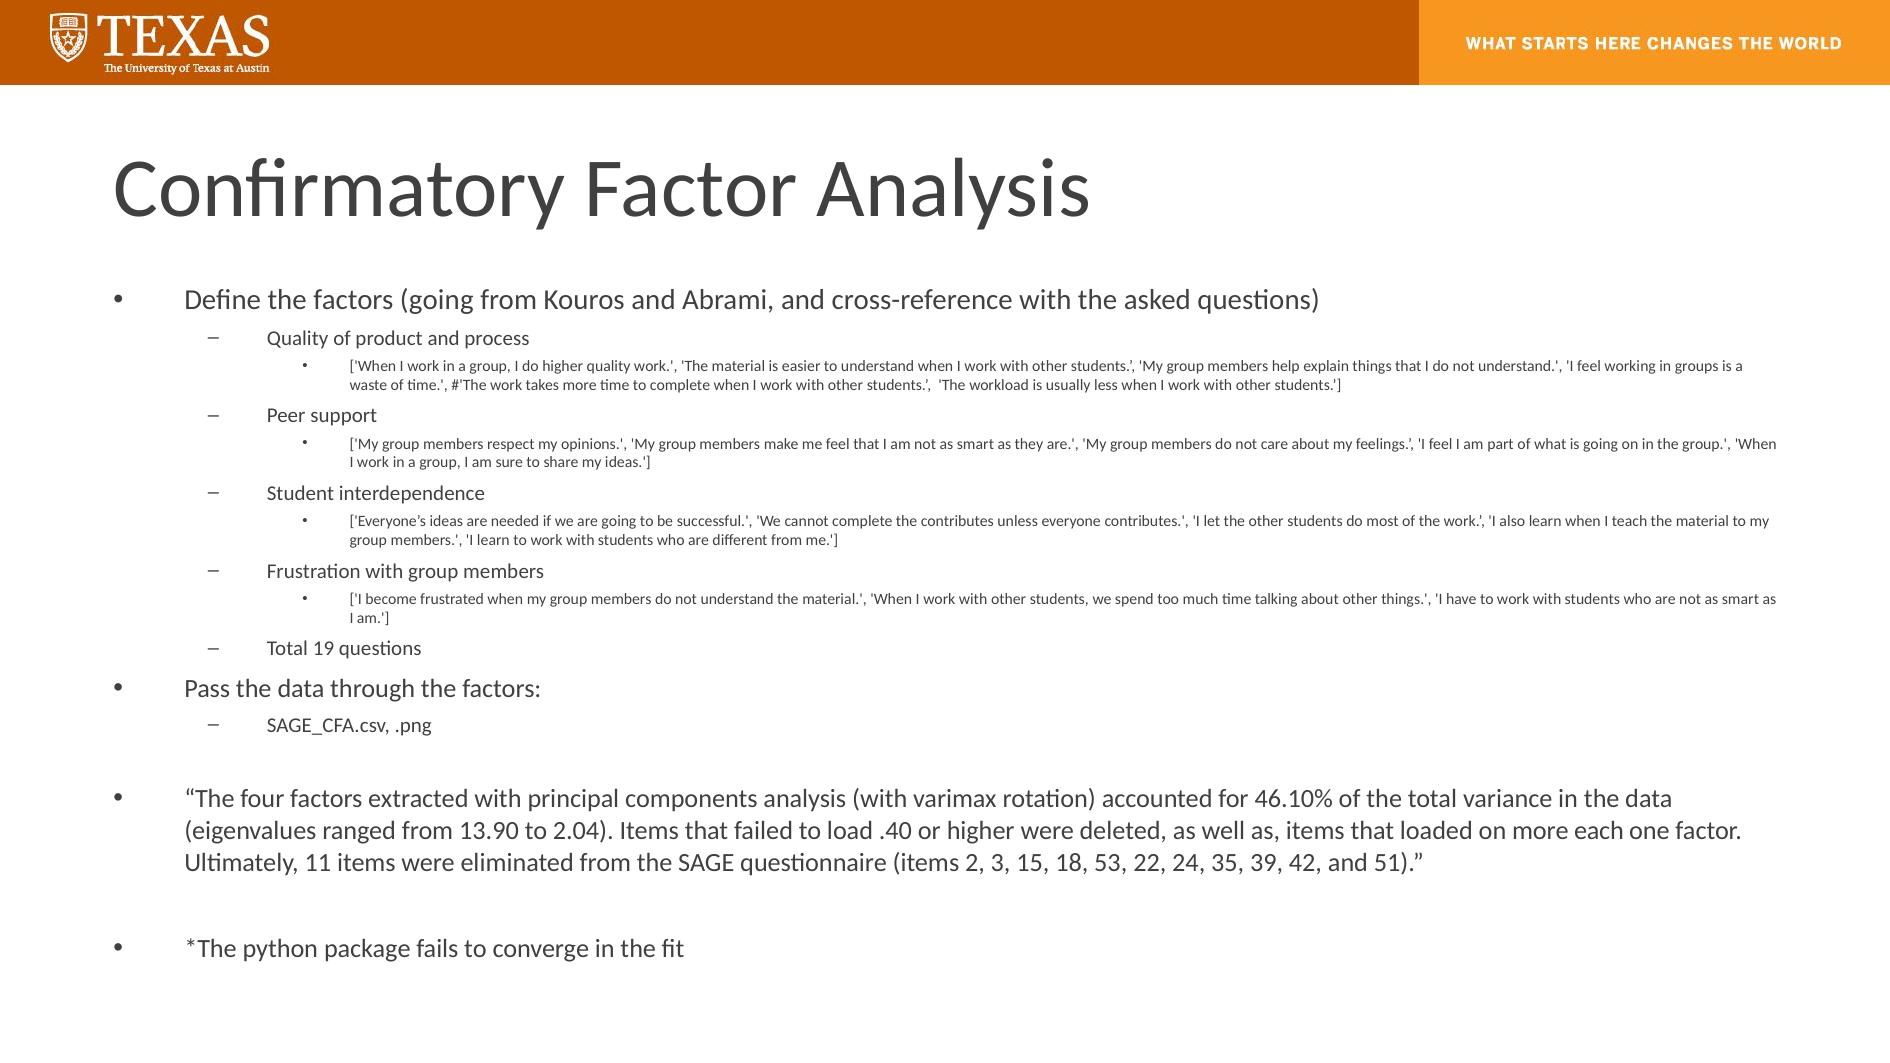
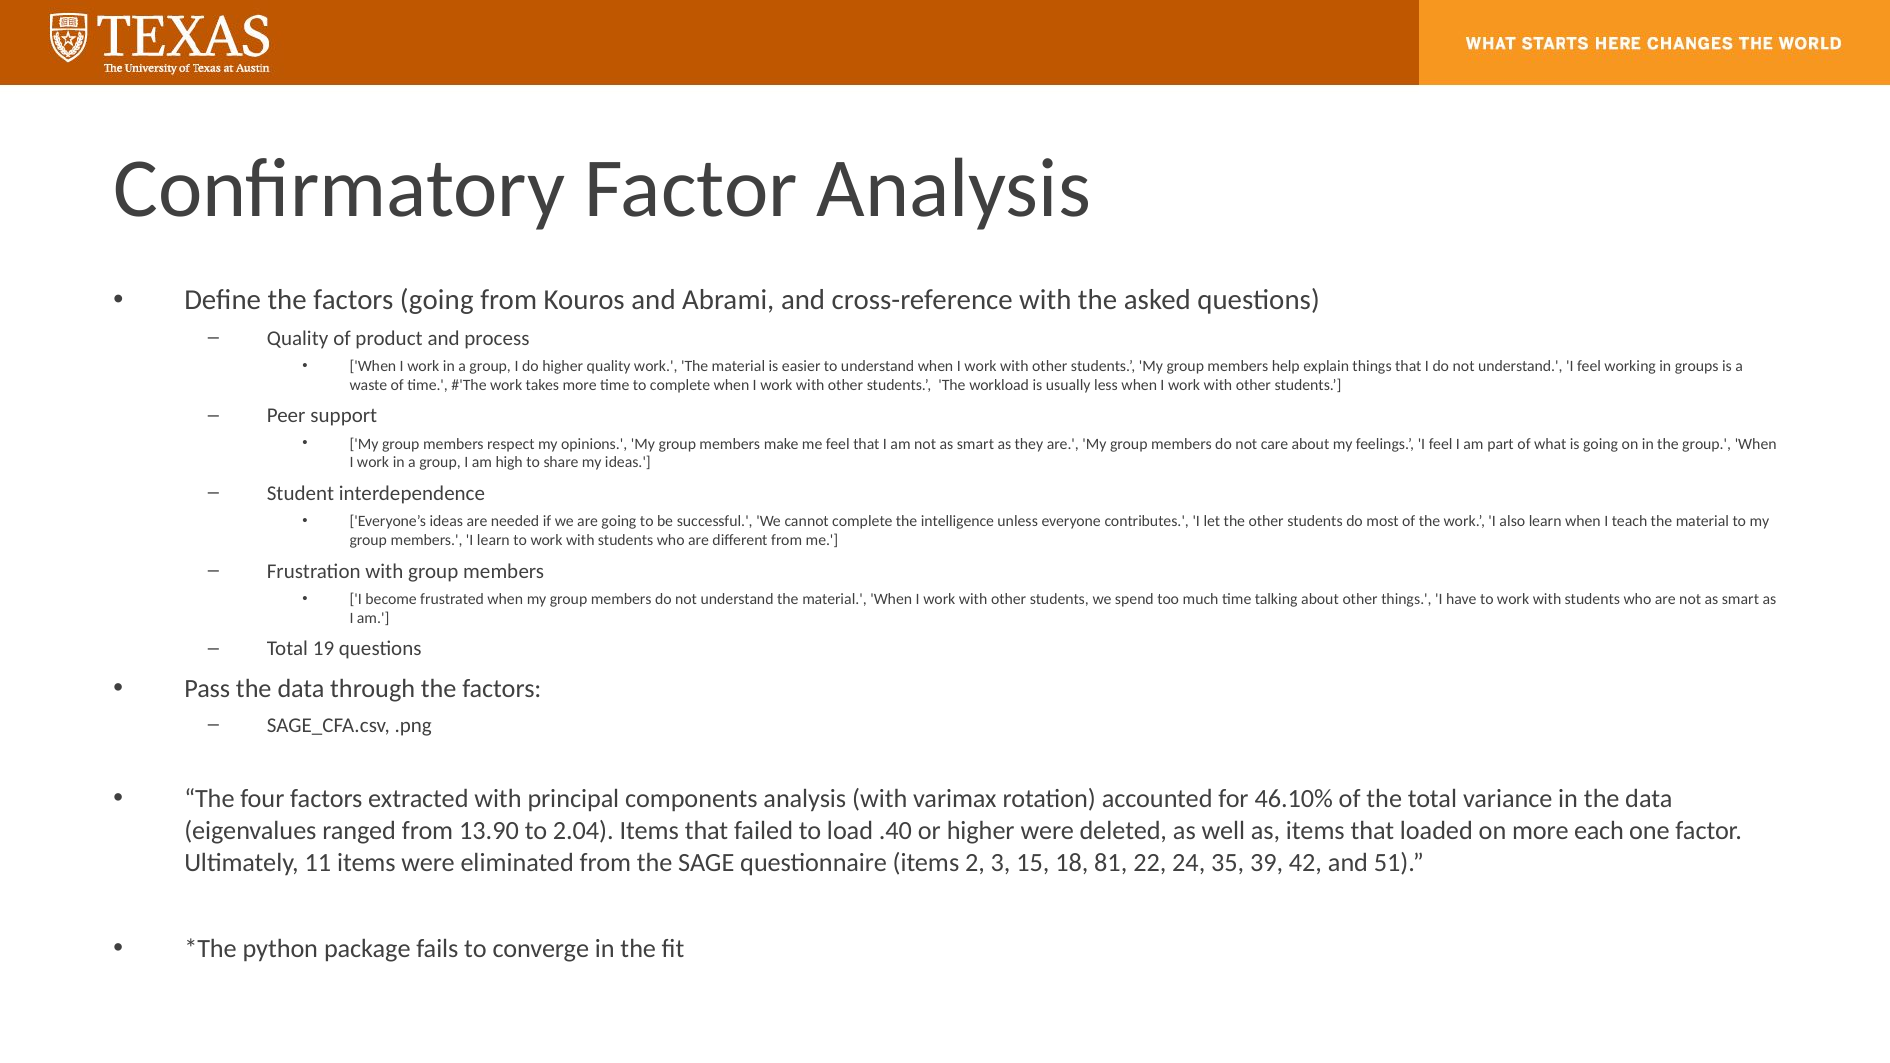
sure: sure -> high
the contributes: contributes -> intelligence
53: 53 -> 81
